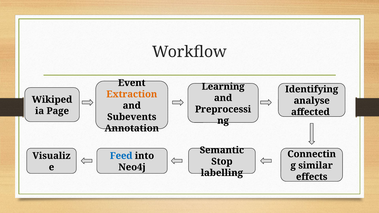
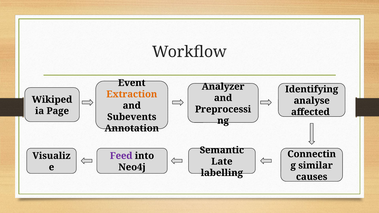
Learning: Learning -> Analyzer
Feed colour: blue -> purple
Stop: Stop -> Late
effects: effects -> causes
